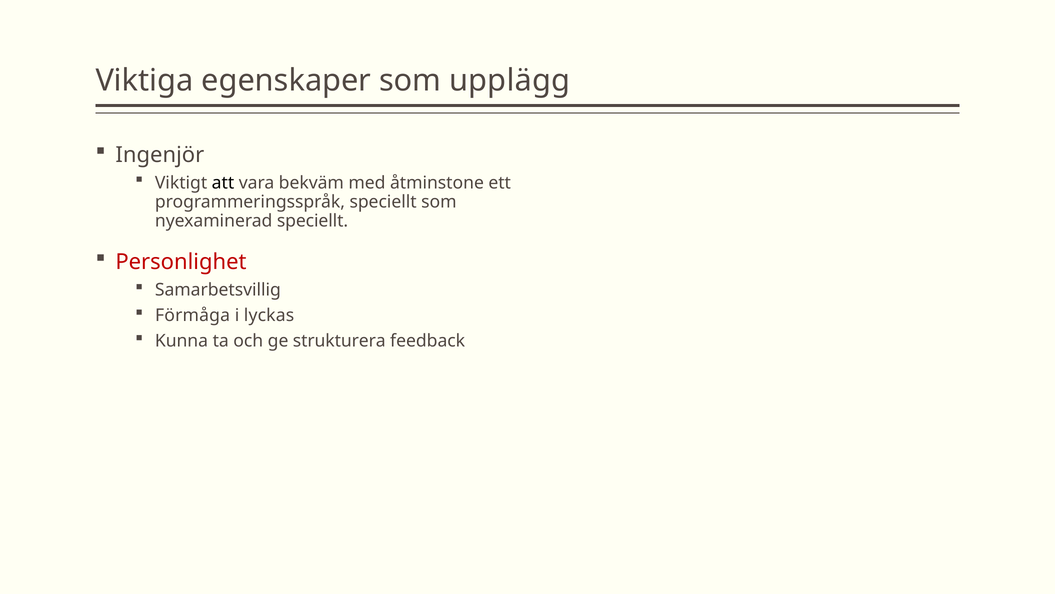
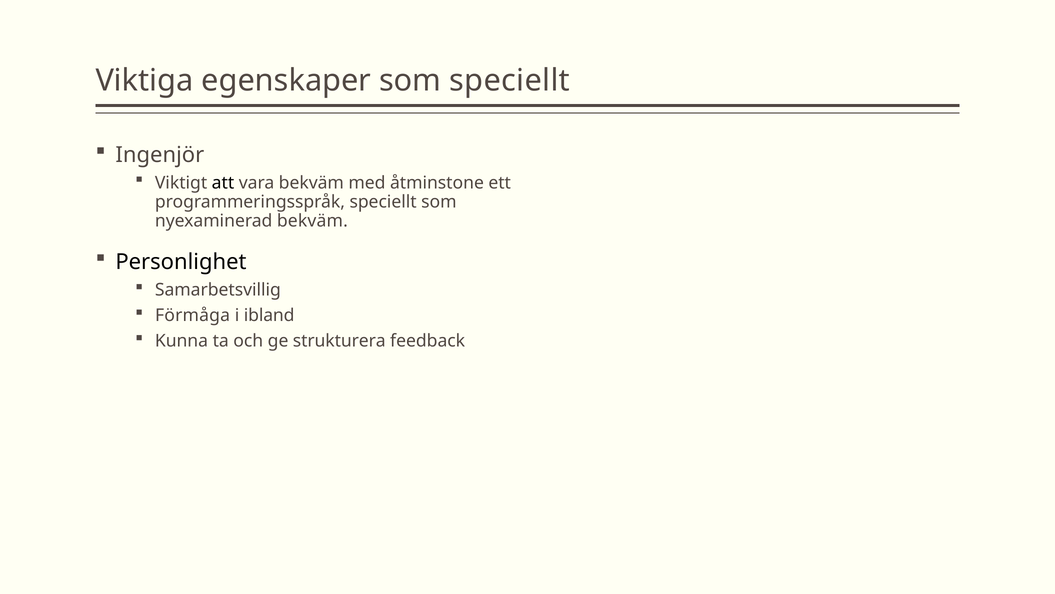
som upplägg: upplägg -> speciellt
nyexaminerad speciellt: speciellt -> bekväm
Personlighet colour: red -> black
lyckas: lyckas -> ibland
